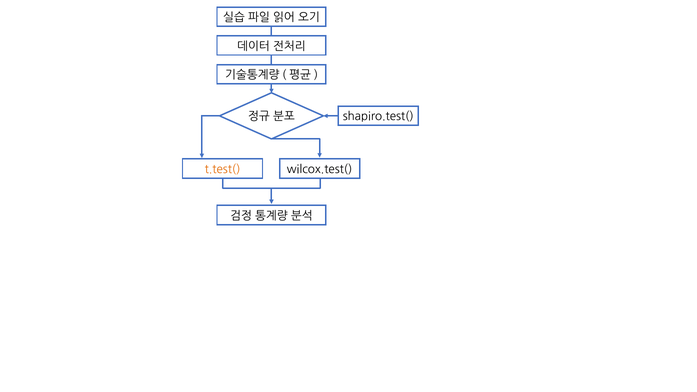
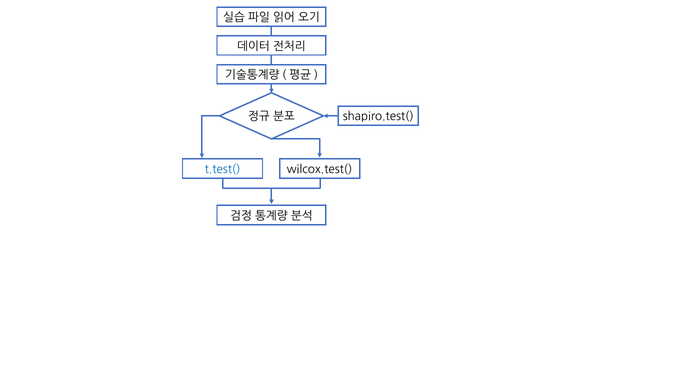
t.test( colour: orange -> blue
